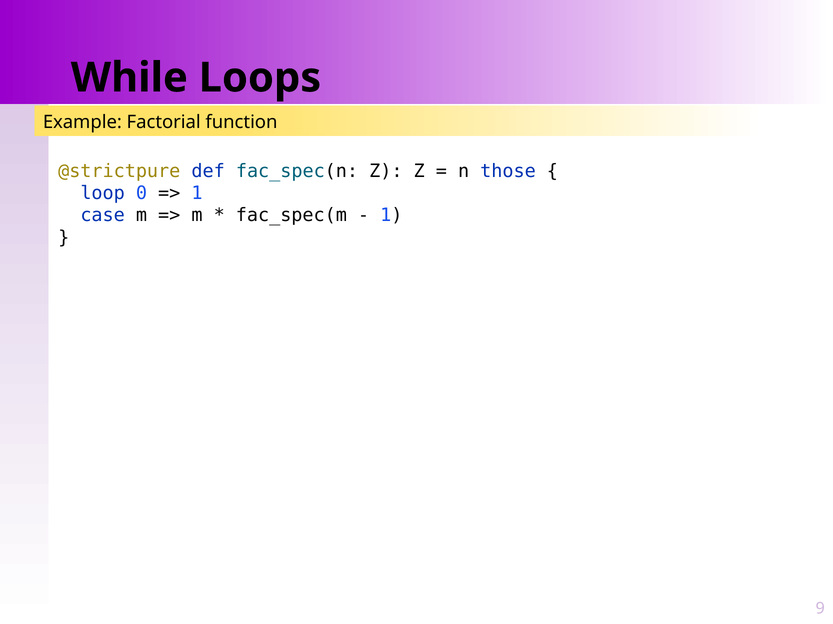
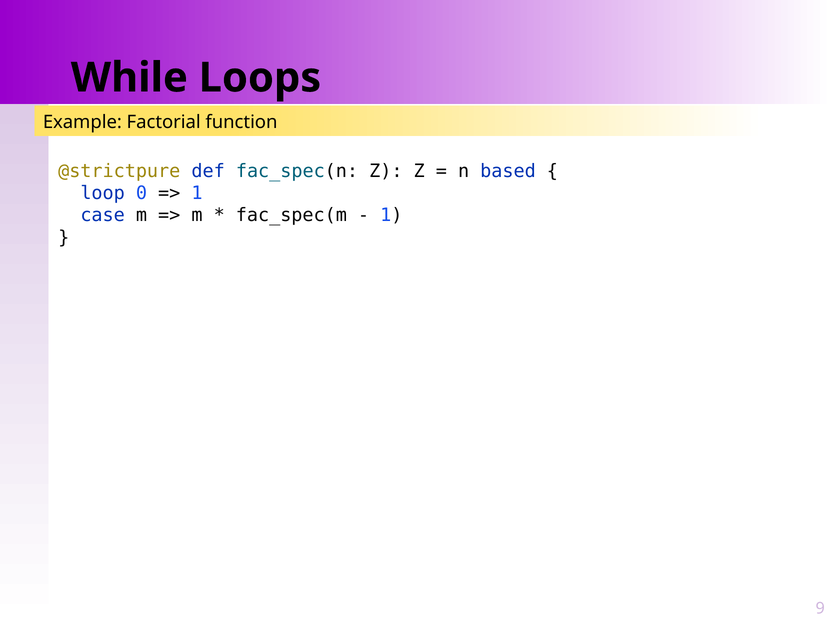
those: those -> based
